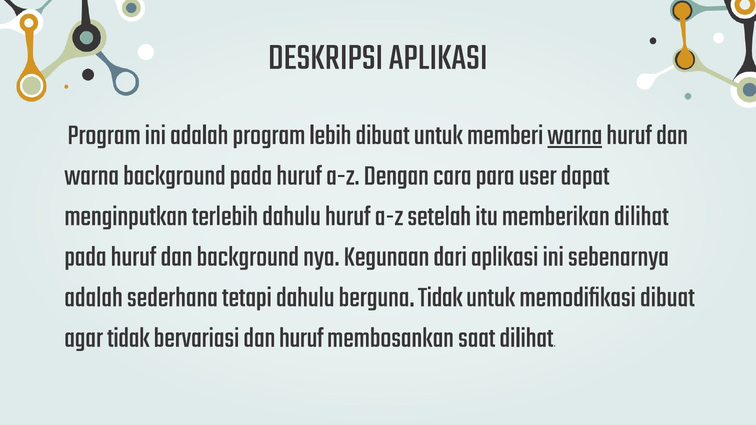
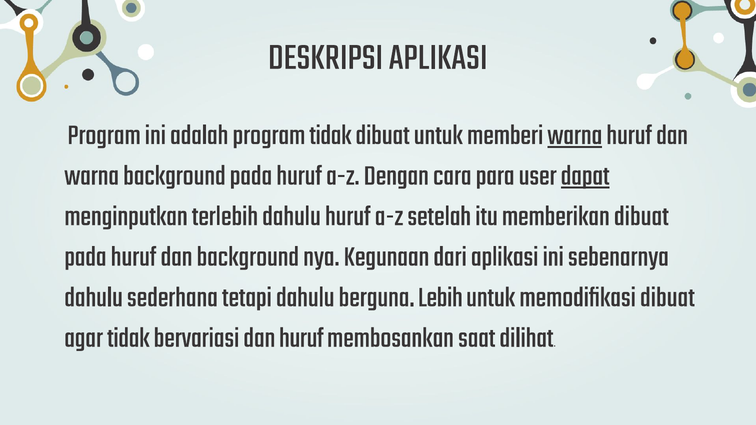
program lebih: lebih -> tidak
dapat underline: none -> present
memberikan dilihat: dilihat -> dibuat
adalah at (94, 297): adalah -> dahulu
berguna Tidak: Tidak -> Lebih
